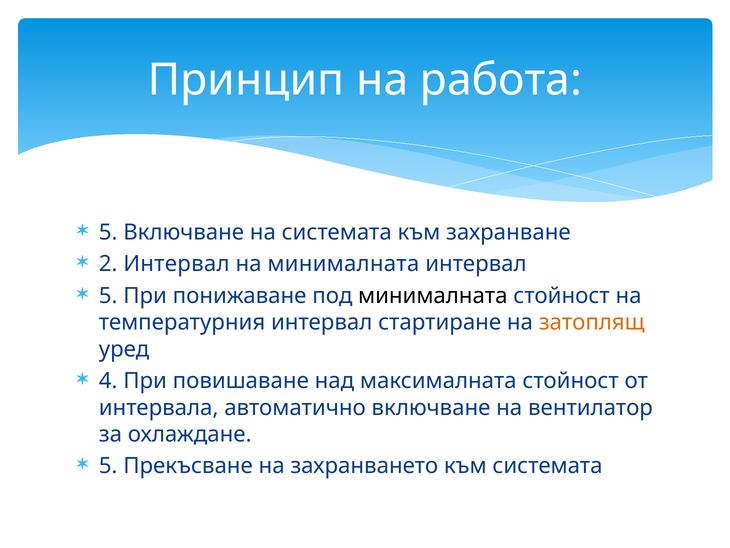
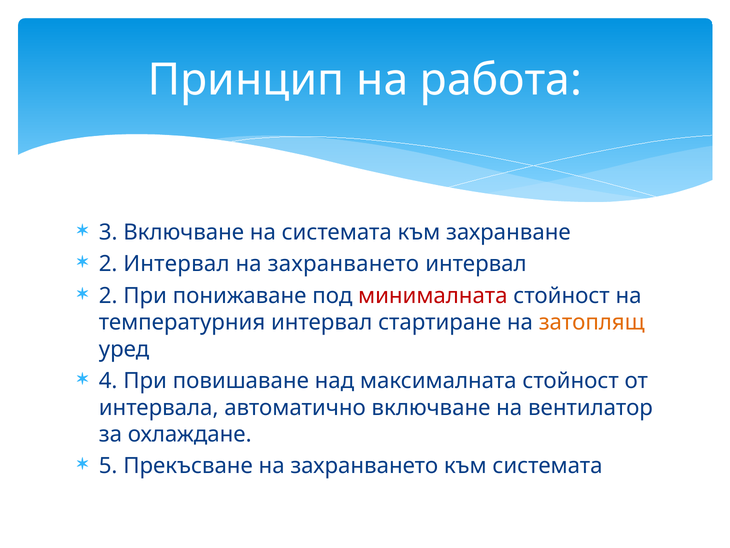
5 at (108, 232): 5 -> 3
минималната at (343, 264): минималната -> захранването
5 at (108, 295): 5 -> 2
минималната at (433, 295) colour: black -> red
